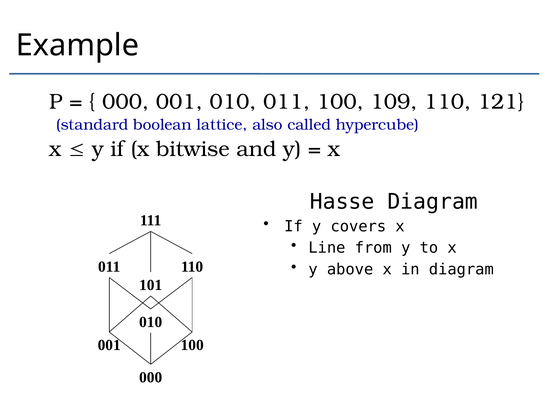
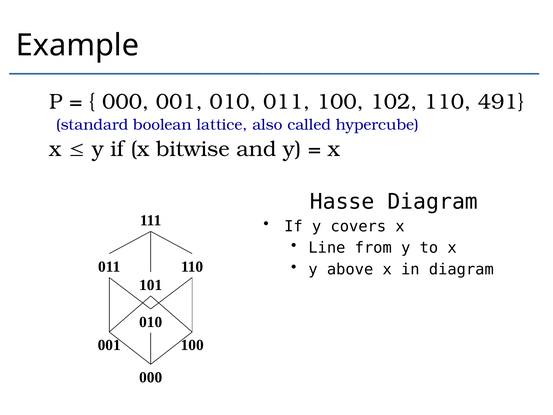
109: 109 -> 102
121: 121 -> 491
